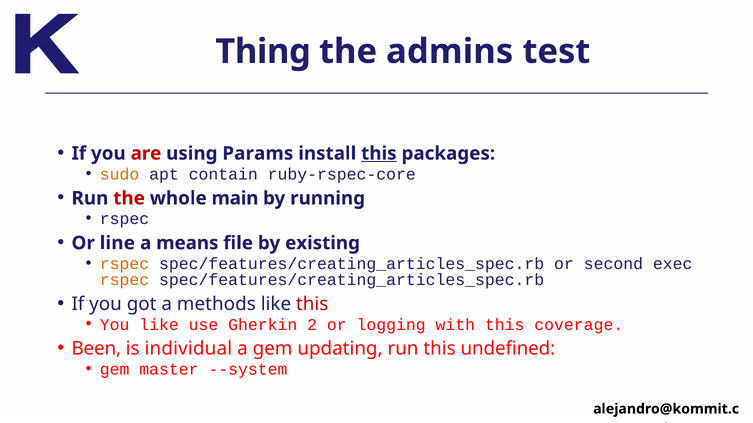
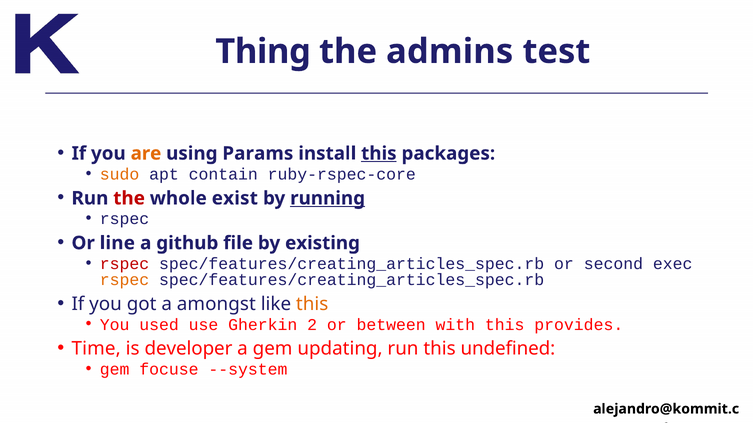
are colour: red -> orange
main: main -> exist
running underline: none -> present
means: means -> github
rspec at (124, 264) colour: orange -> red
methods: methods -> amongst
this at (312, 304) colour: red -> orange
You like: like -> used
logging: logging -> between
coverage: coverage -> provides
Been: Been -> Time
individual: individual -> developer
master: master -> focuse
